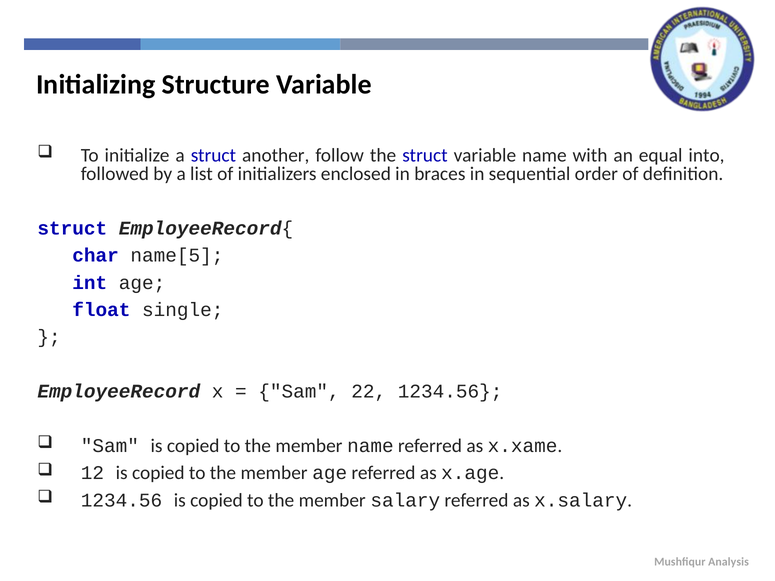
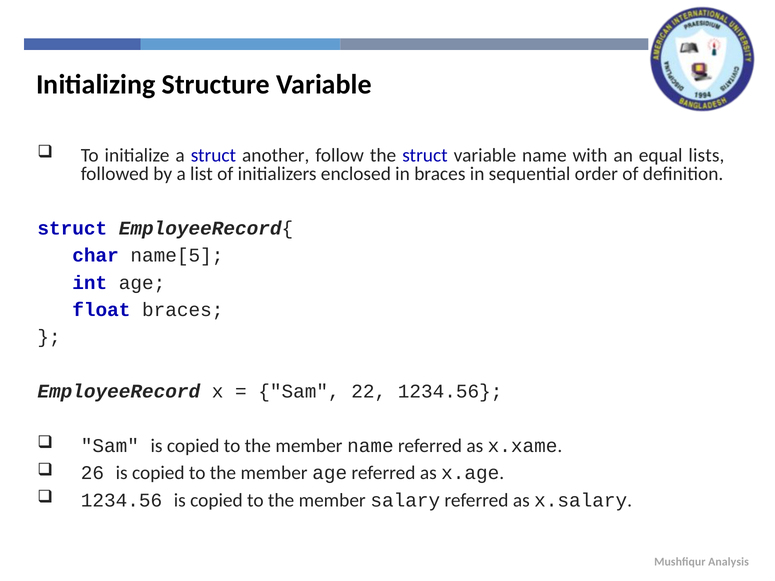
into: into -> lists
float single: single -> braces
12: 12 -> 26
